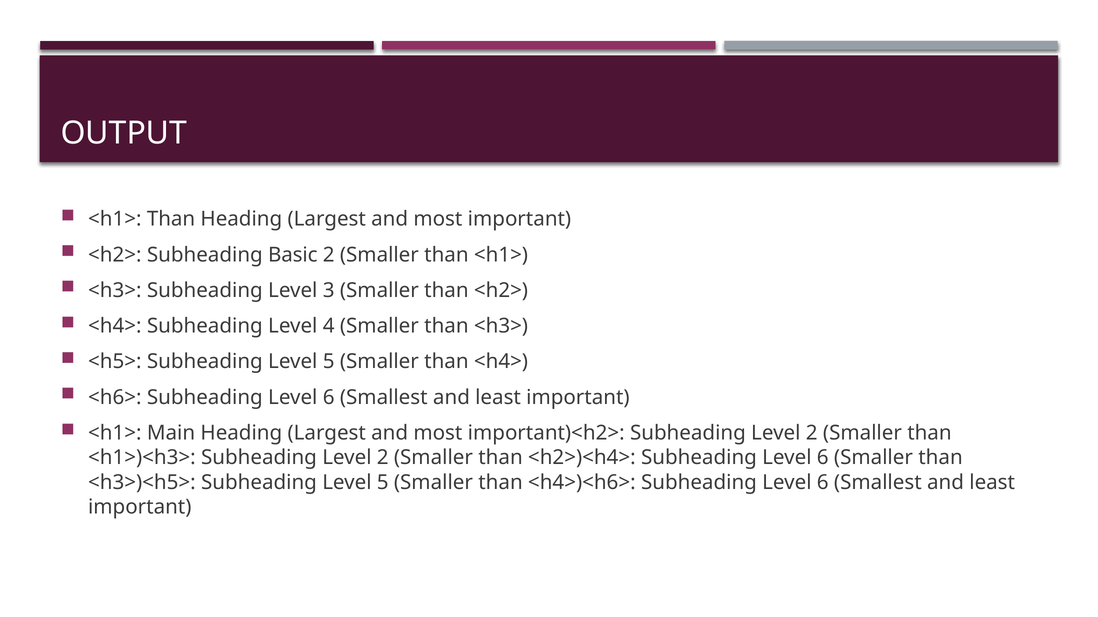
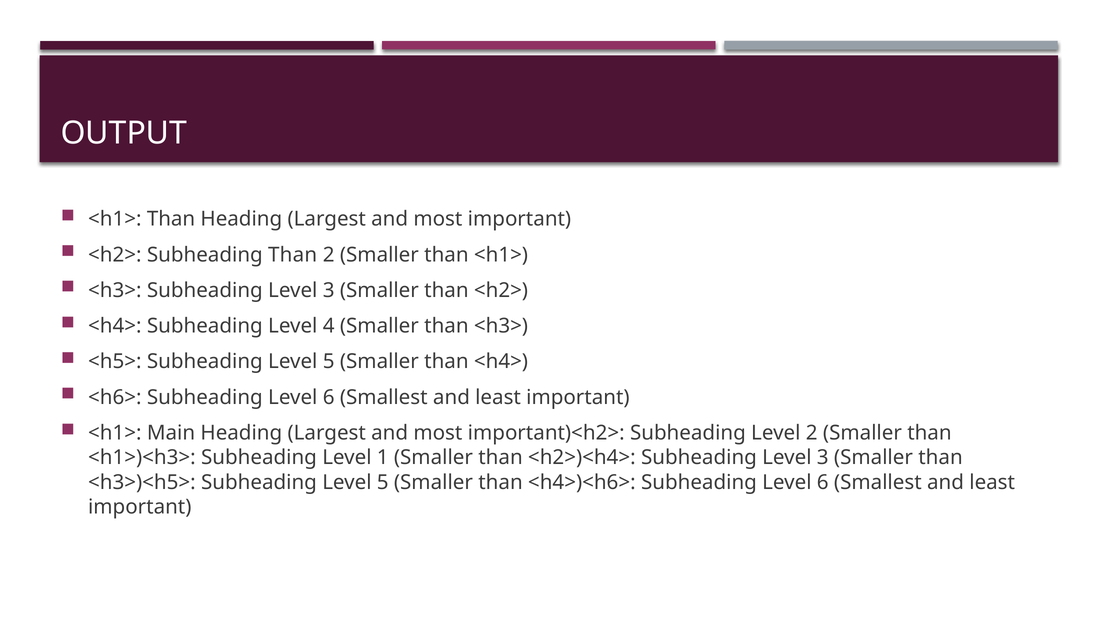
Subheading Basic: Basic -> Than
<h1>)<h3> Subheading Level 2: 2 -> 1
<h2>)<h4> Subheading Level 6: 6 -> 3
